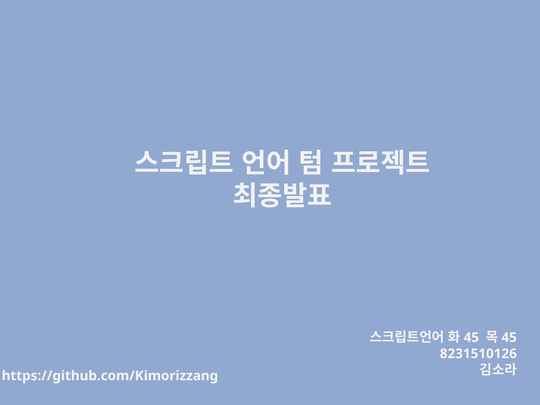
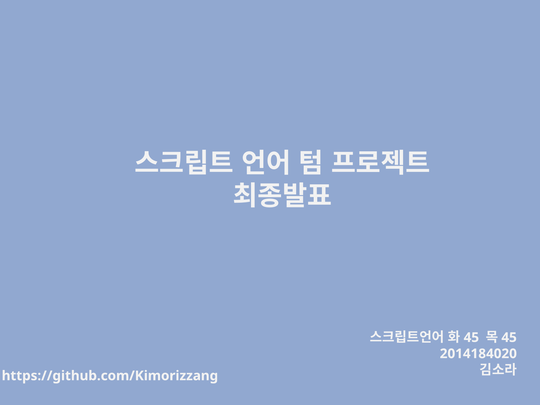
8231510126: 8231510126 -> 2014184020
